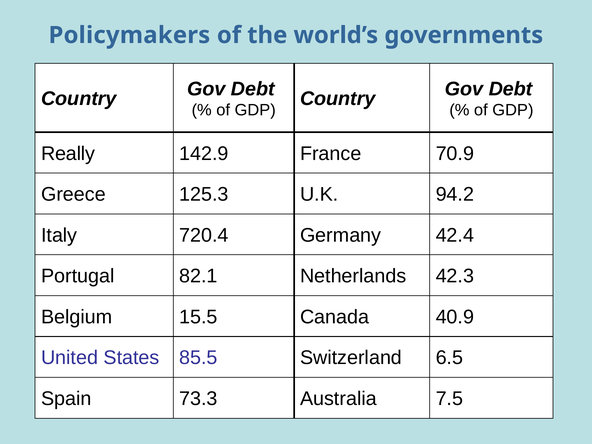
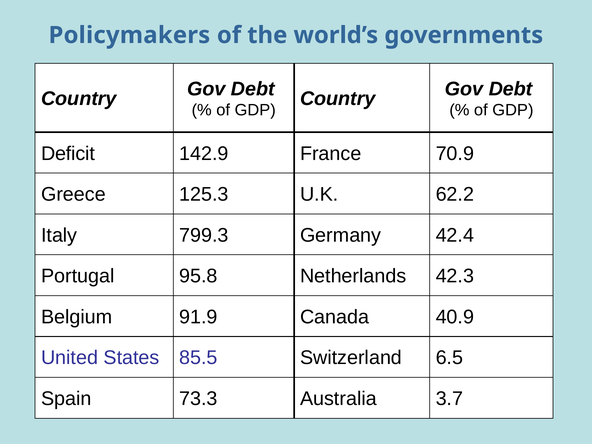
Really: Really -> Deficit
94.2: 94.2 -> 62.2
720.4: 720.4 -> 799.3
82.1: 82.1 -> 95.8
15.5: 15.5 -> 91.9
7.5: 7.5 -> 3.7
